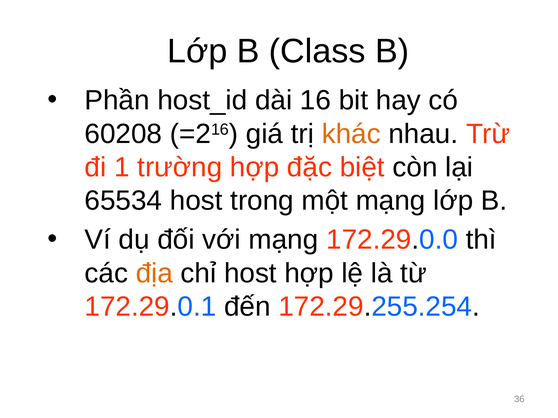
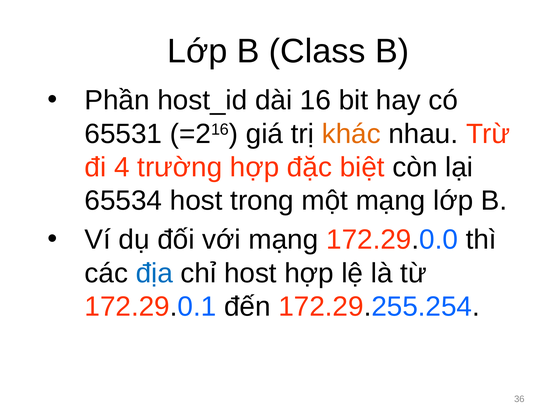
60208: 60208 -> 65531
1: 1 -> 4
địa colour: orange -> blue
